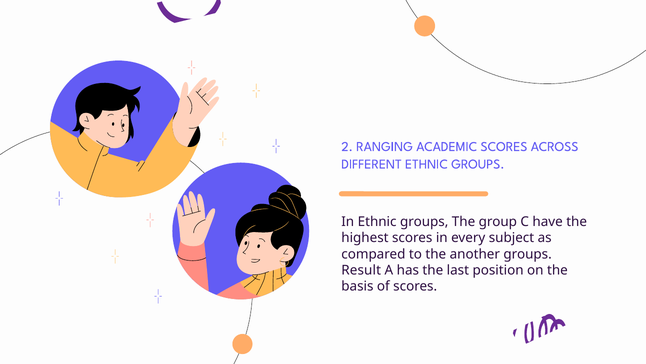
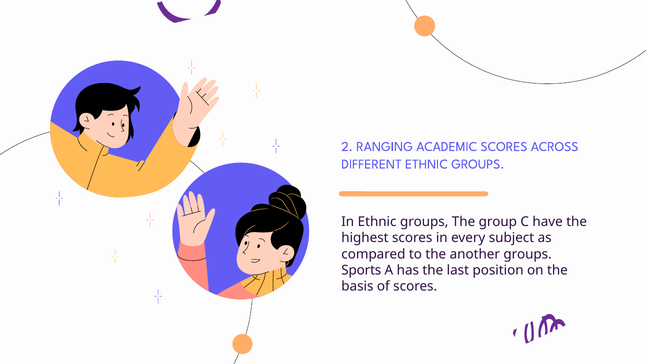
Result: Result -> Sports
